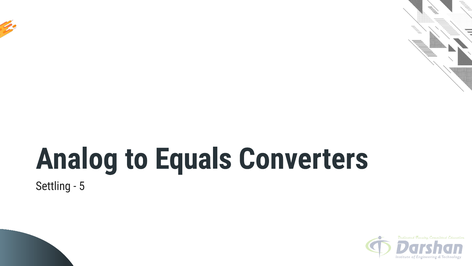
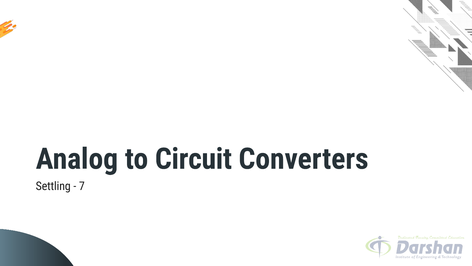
Equals: Equals -> Circuit
5: 5 -> 7
